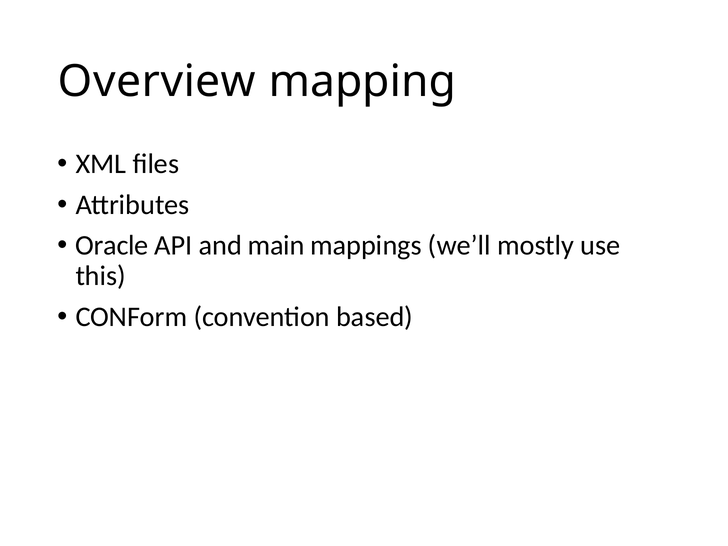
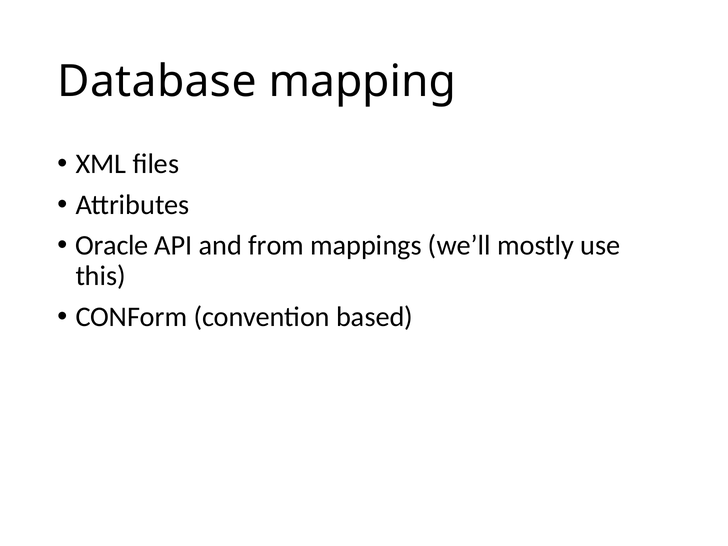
Overview: Overview -> Database
main: main -> from
